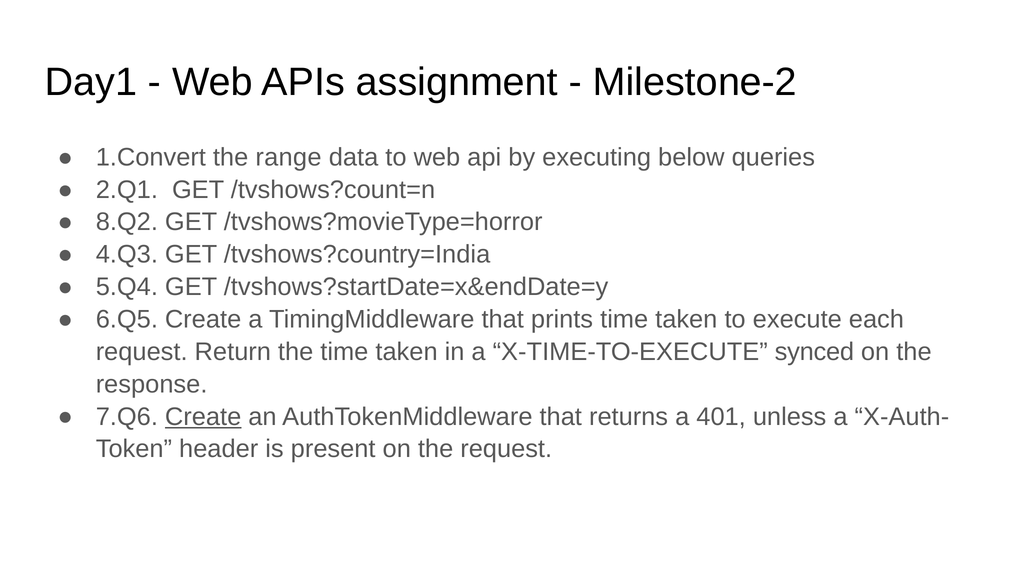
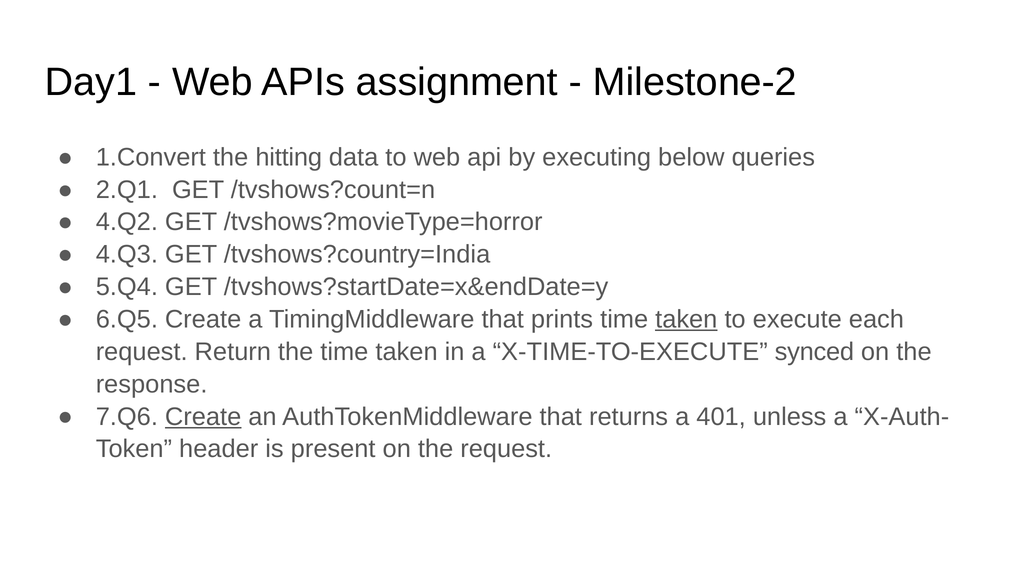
range: range -> hitting
8.Q2: 8.Q2 -> 4.Q2
taken at (686, 320) underline: none -> present
